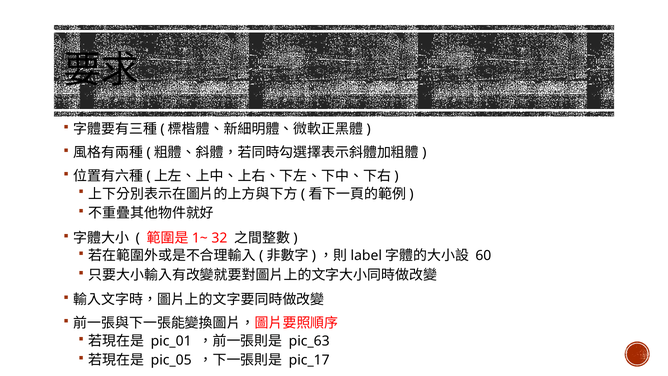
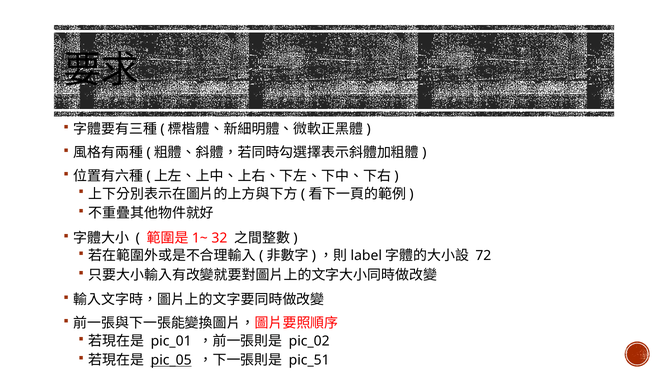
60: 60 -> 72
pic_63: pic_63 -> pic_02
pic_05 underline: none -> present
pic_17: pic_17 -> pic_51
